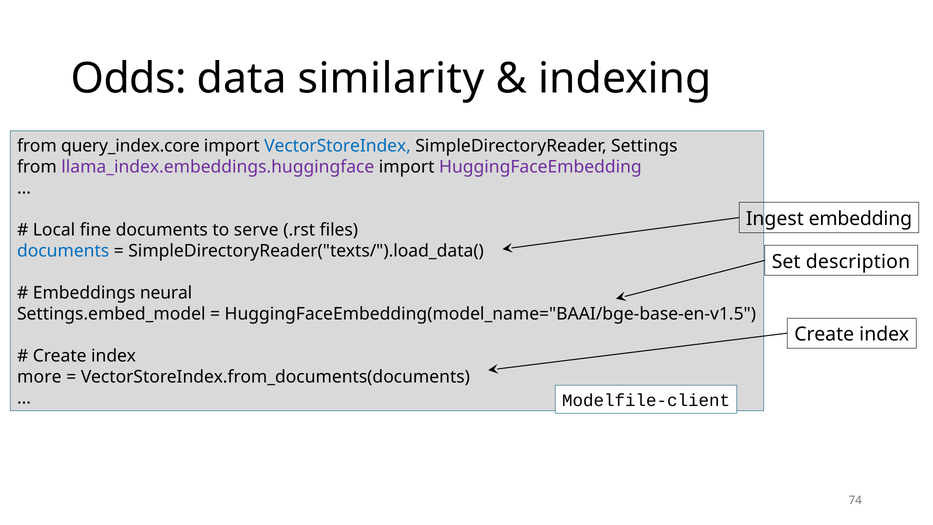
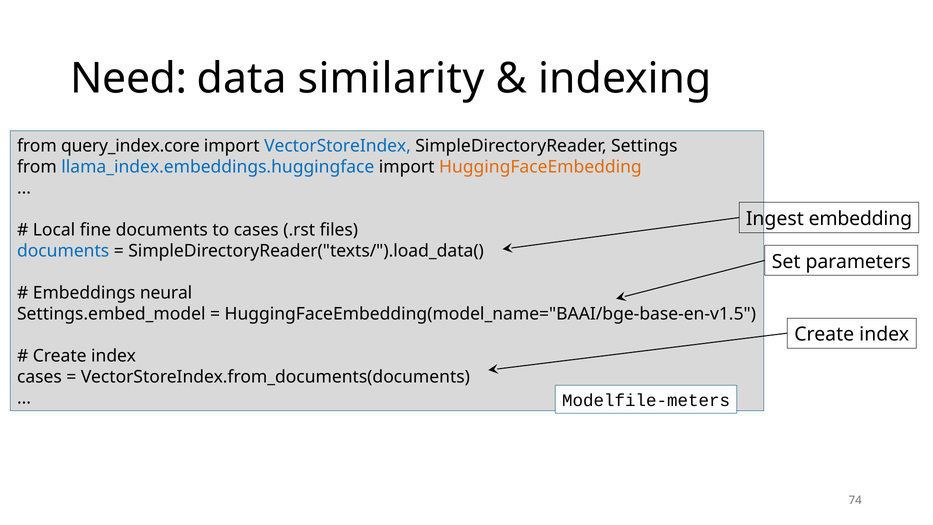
Odds: Odds -> Need
llama_index.embeddings.huggingface colour: purple -> blue
HuggingFaceEmbedding colour: purple -> orange
to serve: serve -> cases
description: description -> parameters
more at (39, 377): more -> cases
Modelfile-client: Modelfile-client -> Modelfile-meters
